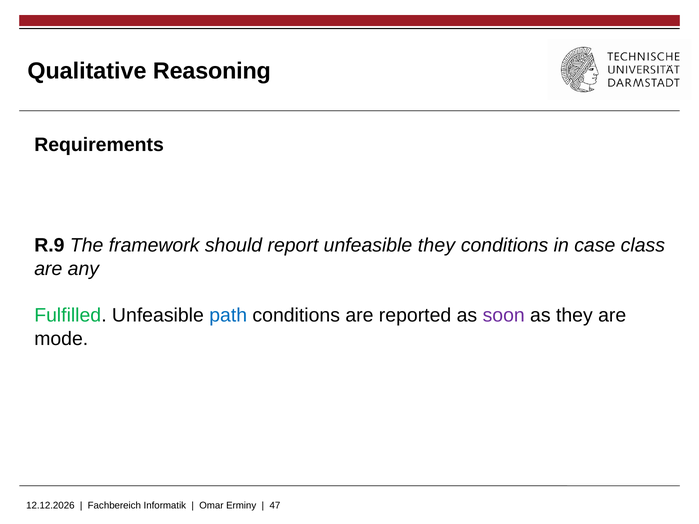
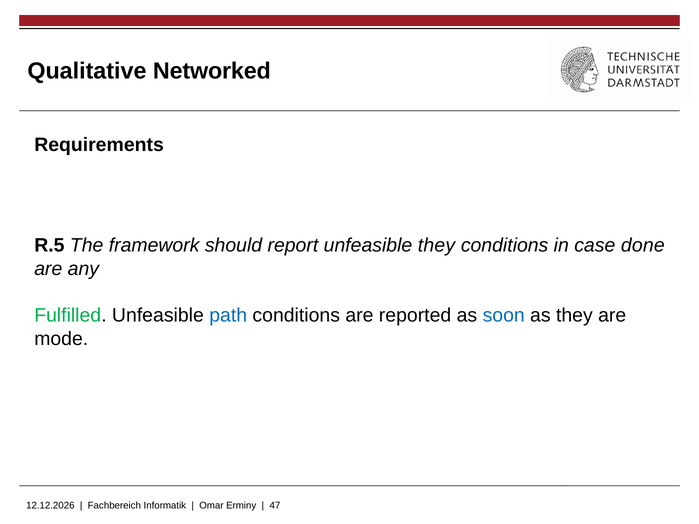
Reasoning: Reasoning -> Networked
R.9: R.9 -> R.5
class: class -> done
soon colour: purple -> blue
